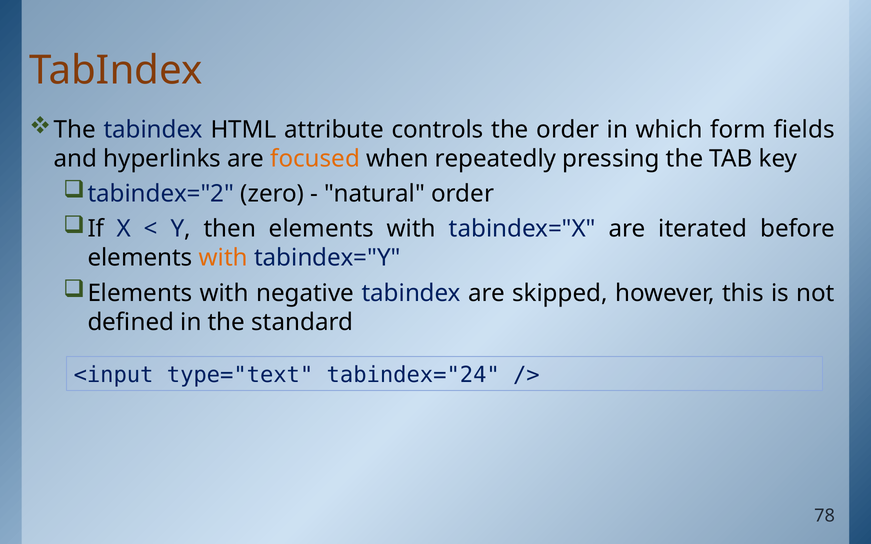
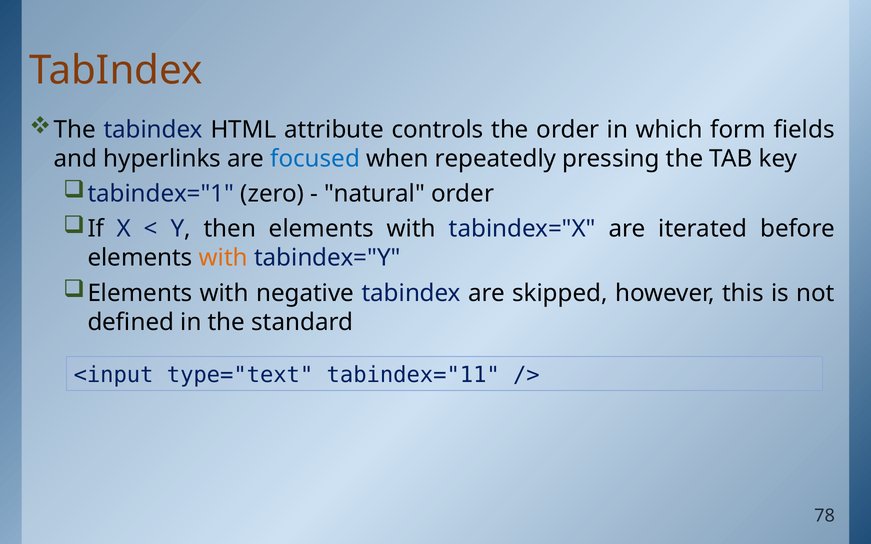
focused colour: orange -> blue
tabindex="2: tabindex="2 -> tabindex="1
tabindex="24: tabindex="24 -> tabindex="11
